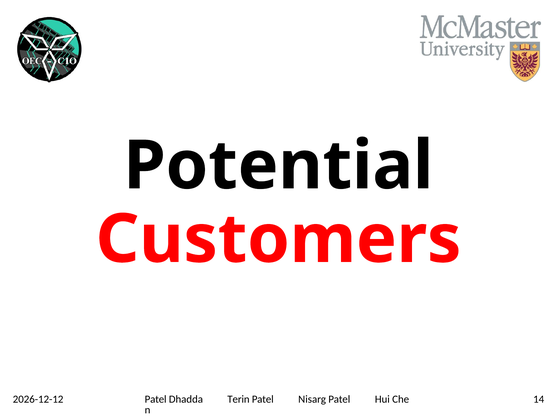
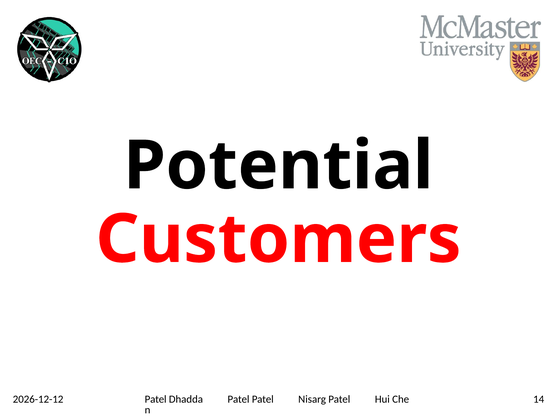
Dhadda Terin: Terin -> Patel
